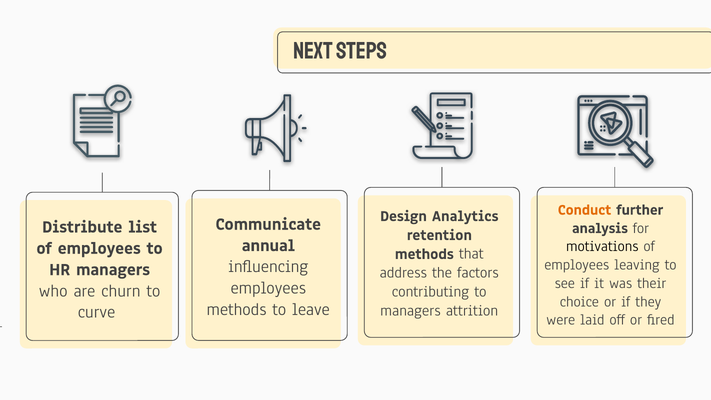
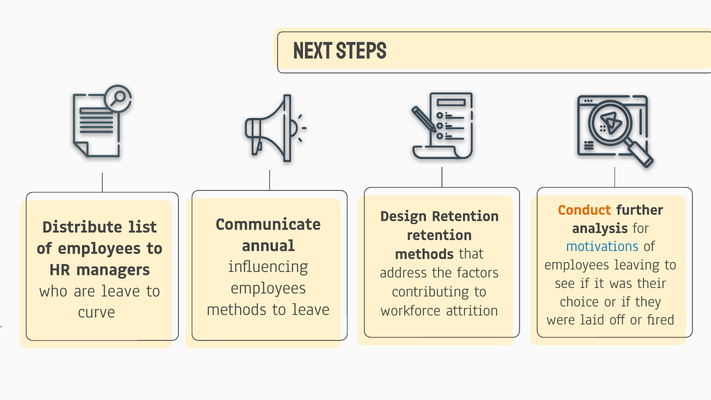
Design Analytics: Analytics -> Retention
motivations colour: black -> blue
are churn: churn -> leave
managers at (410, 311): managers -> workforce
